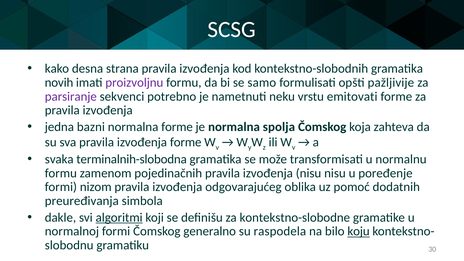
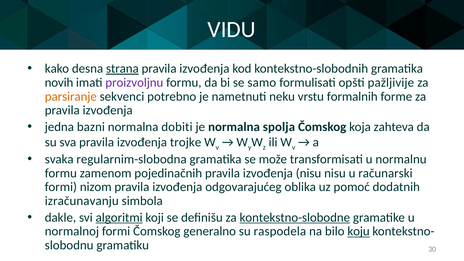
SCSG: SCSG -> VIDU
strana underline: none -> present
parsiranje colour: purple -> orange
emitovati: emitovati -> formalnih
normalna forme: forme -> dobiti
izvođenja forme: forme -> trojke
terminalnih-slobodna: terminalnih-slobodna -> regularnim-slobodna
poređenje: poređenje -> računarski
preuređivanja: preuređivanja -> izračunavanju
kontekstno-slobodne underline: none -> present
